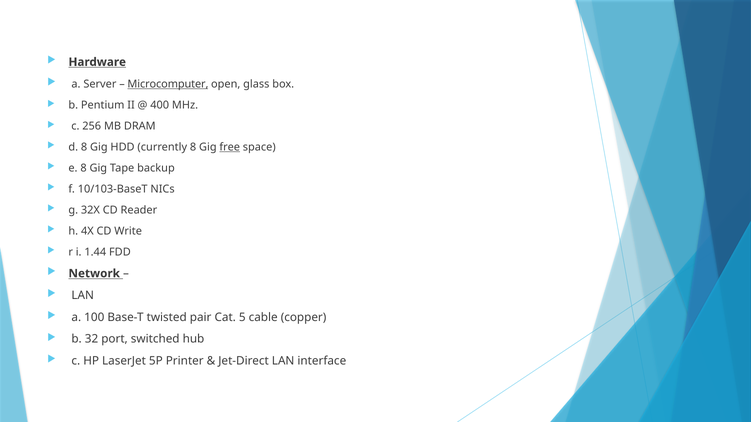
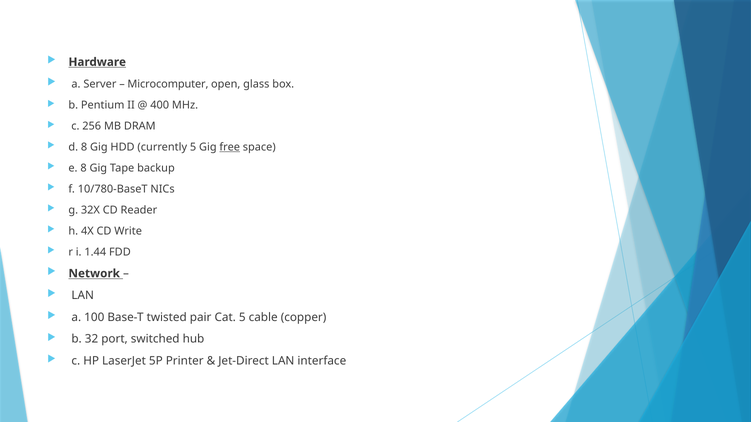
Microcomputer underline: present -> none
currently 8: 8 -> 5
10/103-BaseT: 10/103-BaseT -> 10/780-BaseT
